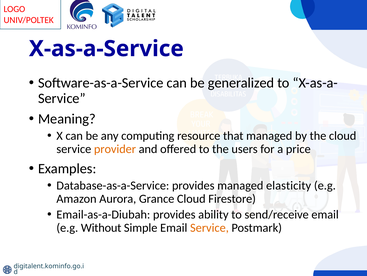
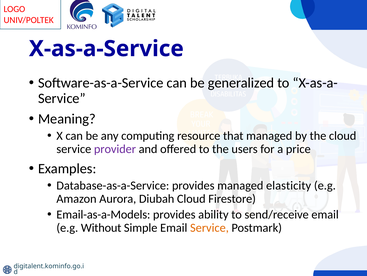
provider colour: orange -> purple
Grance: Grance -> Diubah
Email-as-a-Diubah: Email-as-a-Diubah -> Email-as-a-Models
